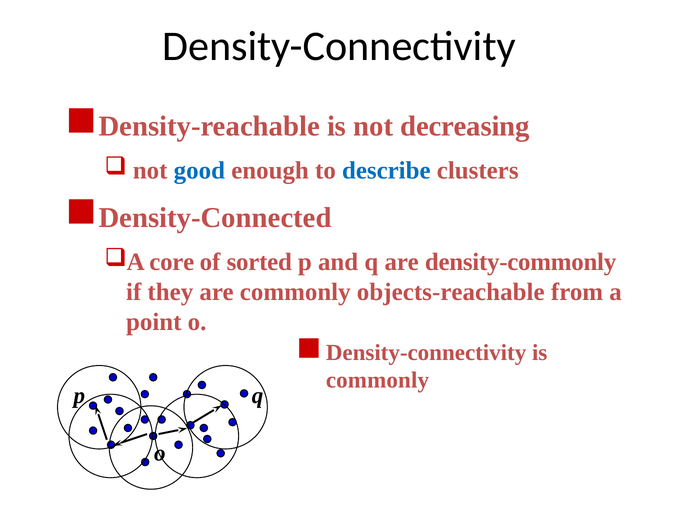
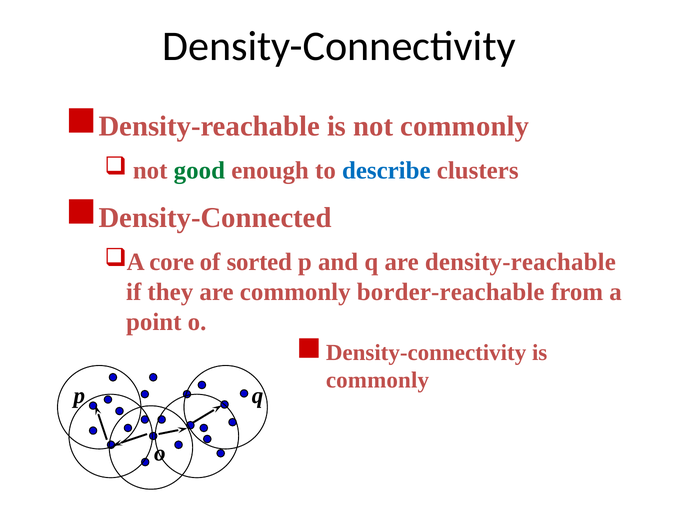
not decreasing: decreasing -> commonly
good colour: blue -> green
density-commonly: density-commonly -> density-reachable
objects-reachable: objects-reachable -> border-reachable
